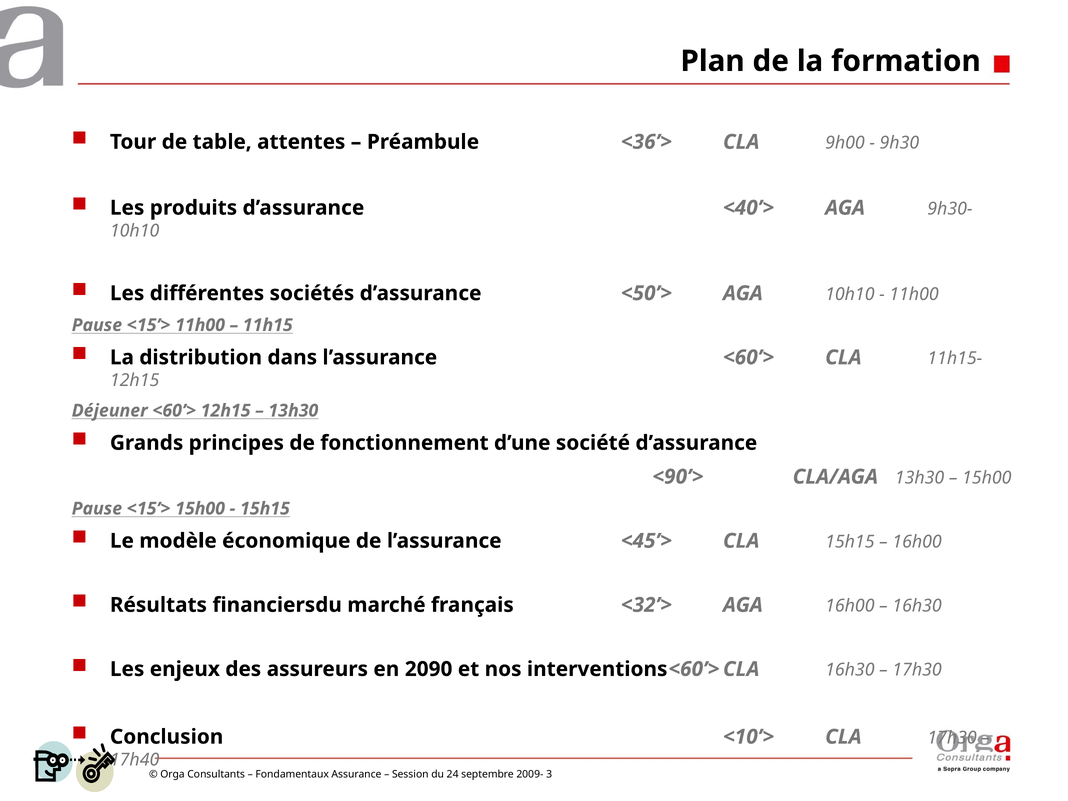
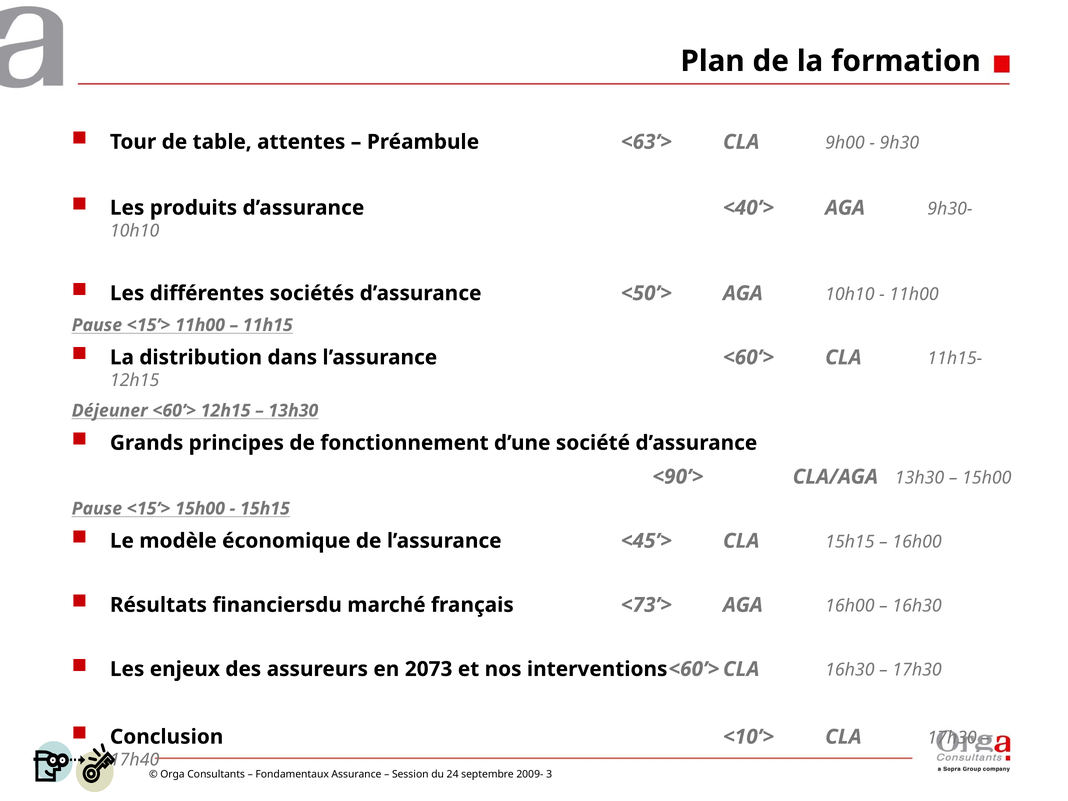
<36’>: <36’> -> <63’>
<32’>: <32’> -> <73’>
2090: 2090 -> 2073
